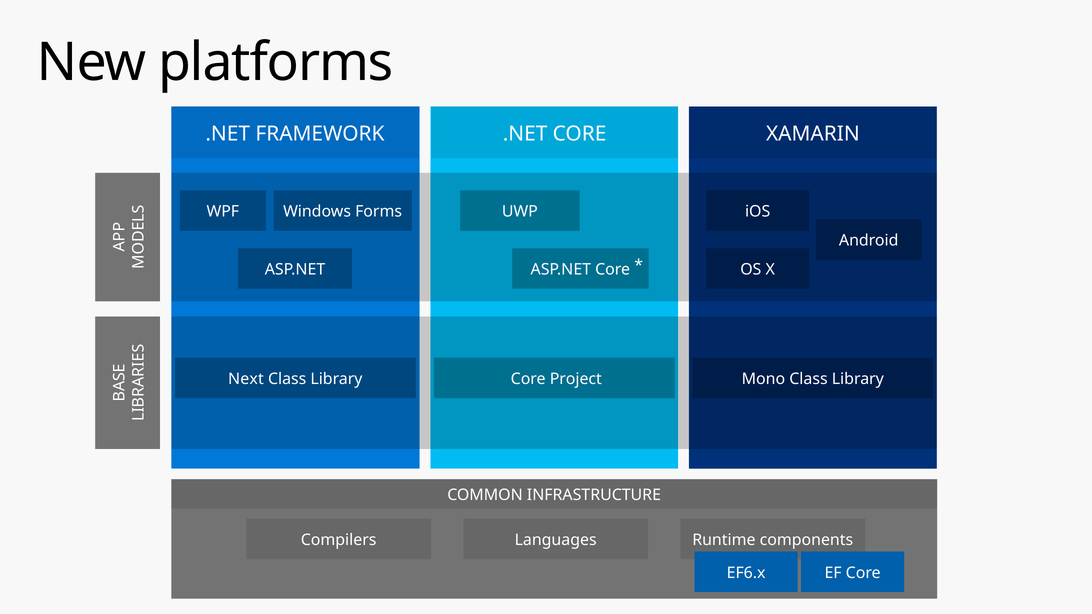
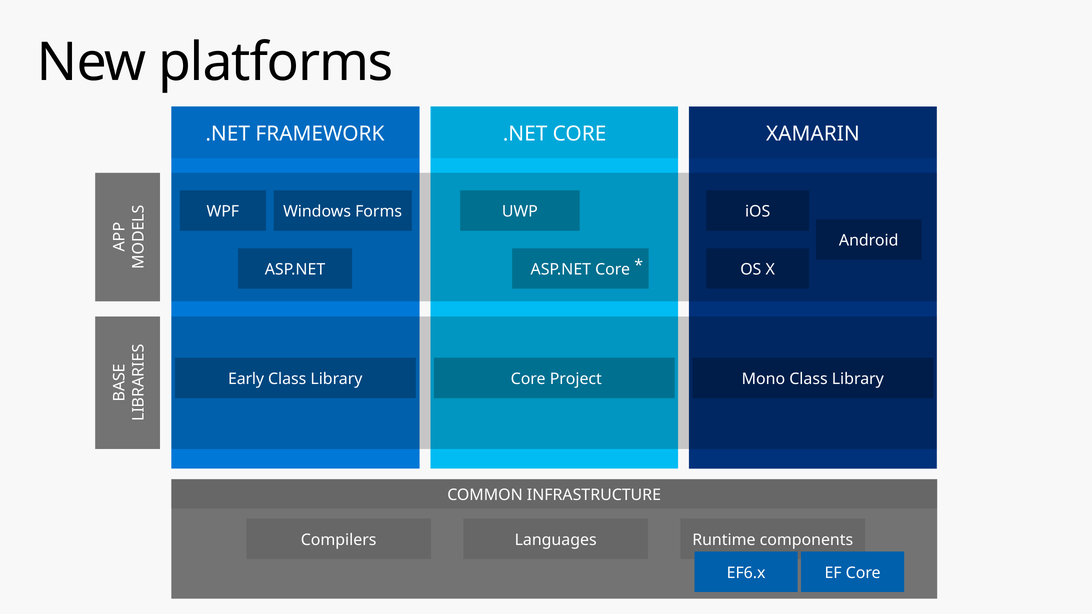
Next: Next -> Early
